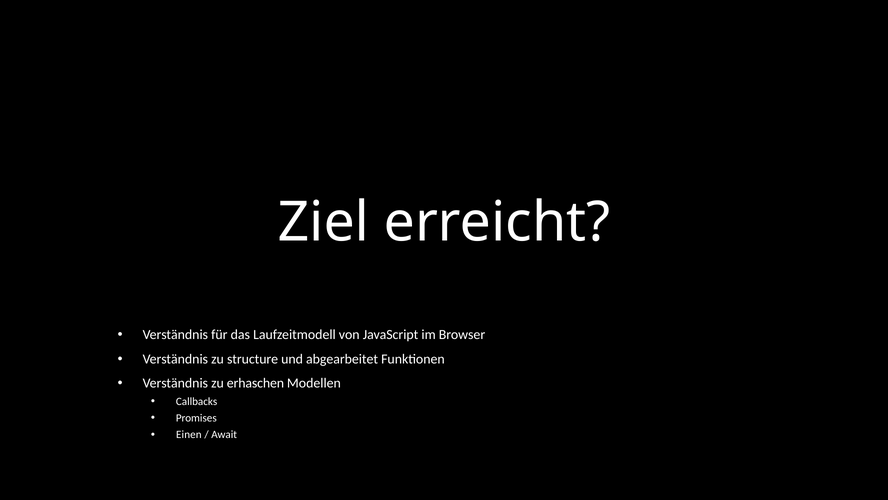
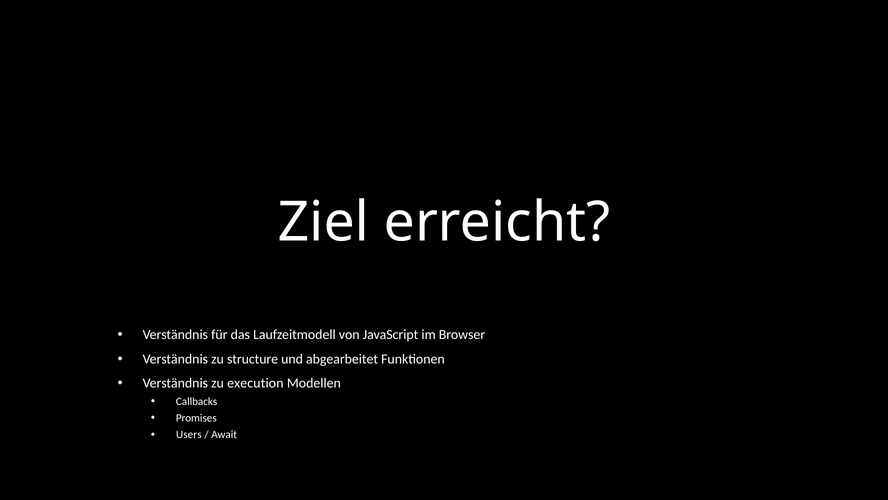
erhaschen: erhaschen -> execution
Einen: Einen -> Users
